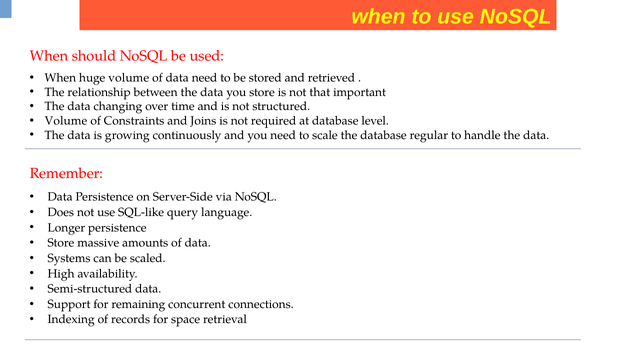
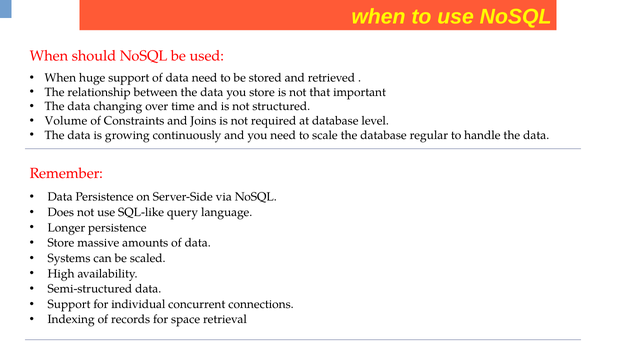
huge volume: volume -> support
remaining: remaining -> individual
